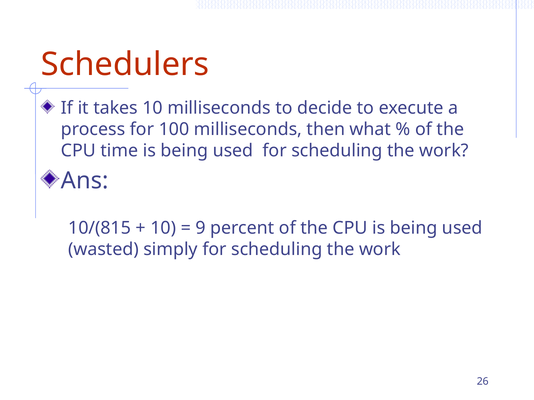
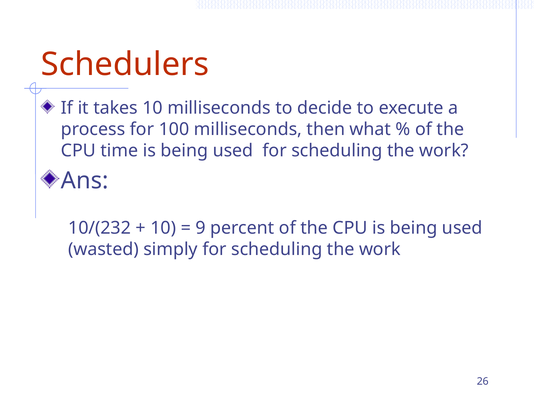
10/(815: 10/(815 -> 10/(232
